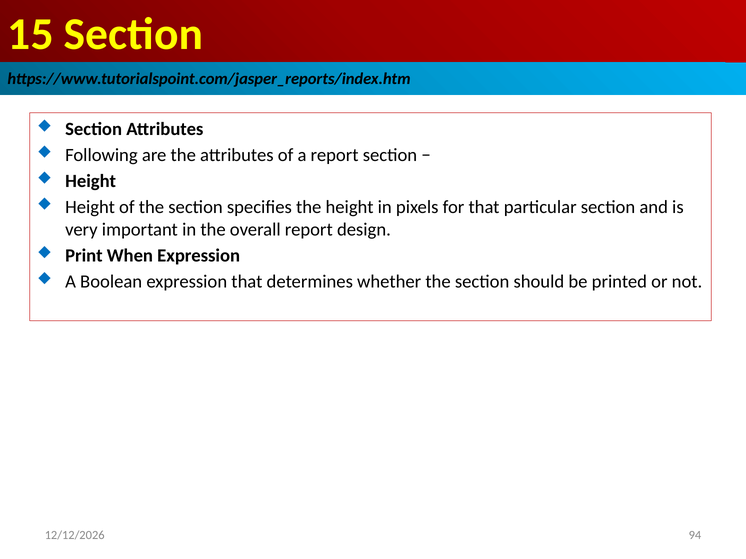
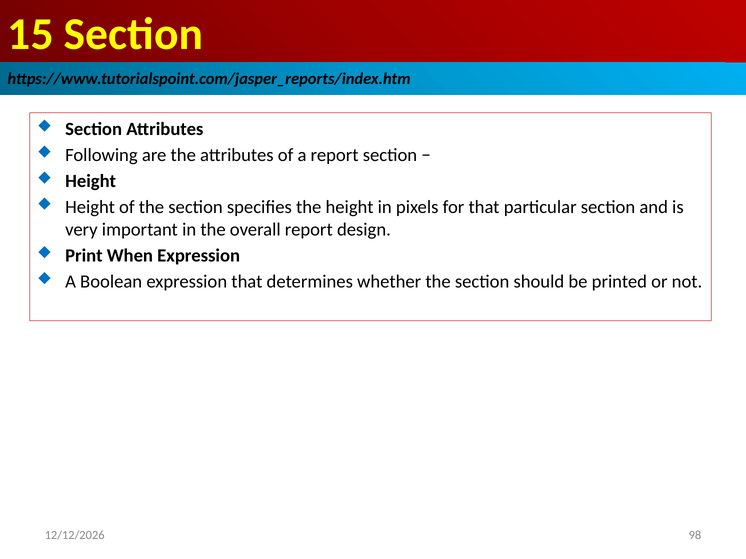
94: 94 -> 98
